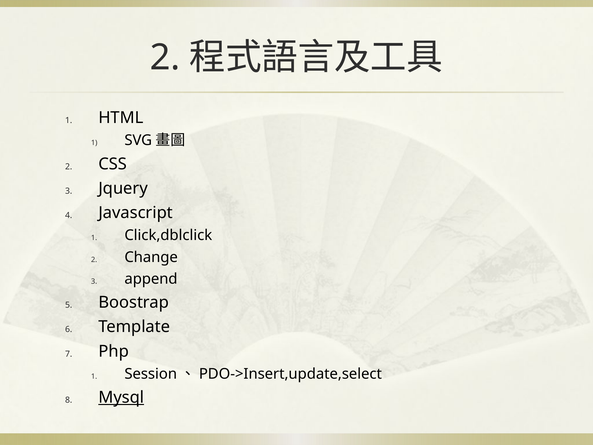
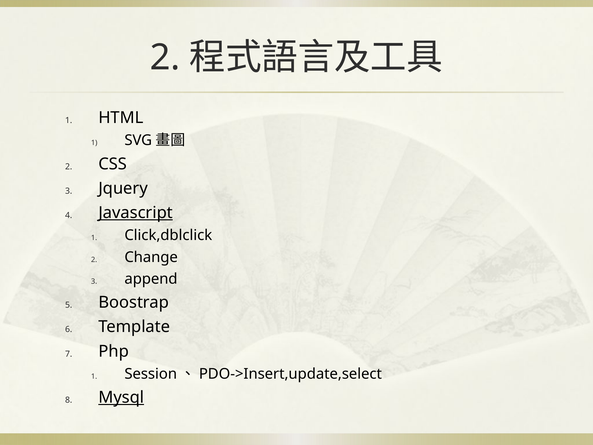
Javascript underline: none -> present
